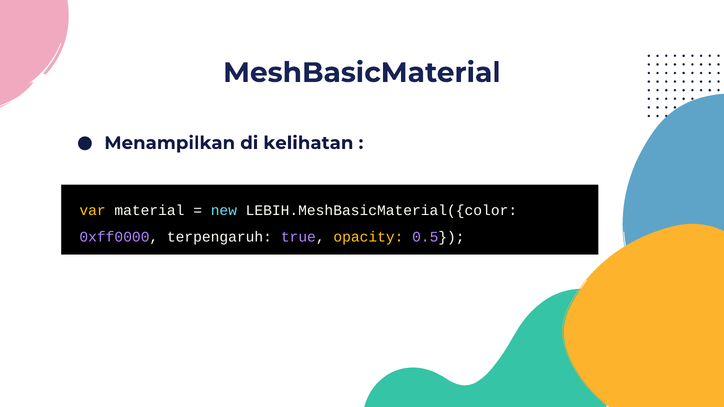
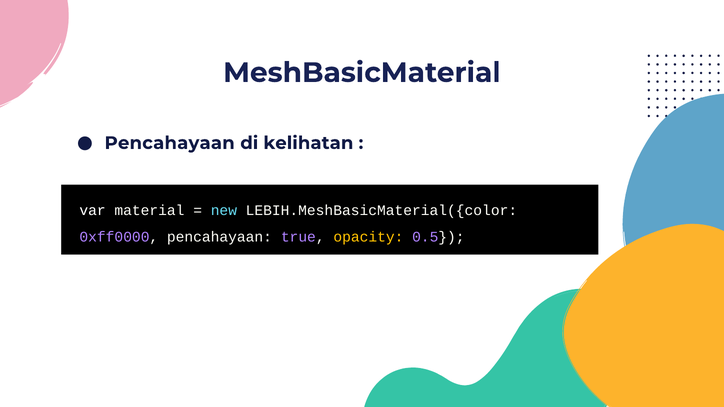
Menampilkan at (170, 143): Menampilkan -> Pencahayaan
var colour: yellow -> white
0xff0000 terpengaruh: terpengaruh -> pencahayaan
